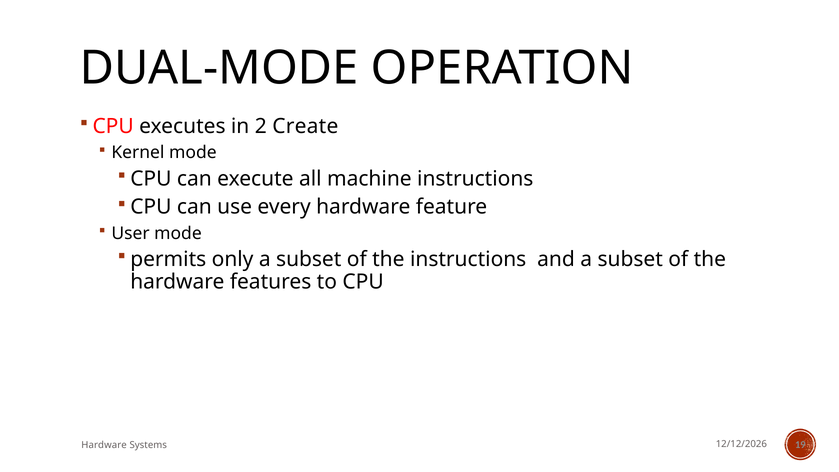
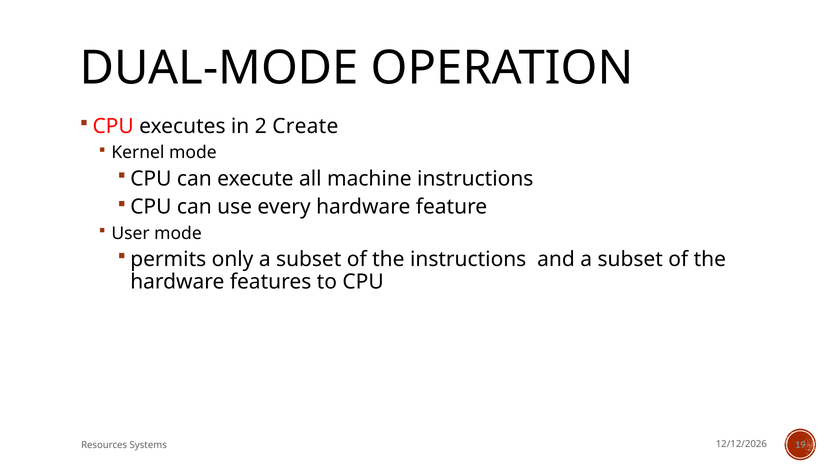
Hardware at (104, 445): Hardware -> Resources
